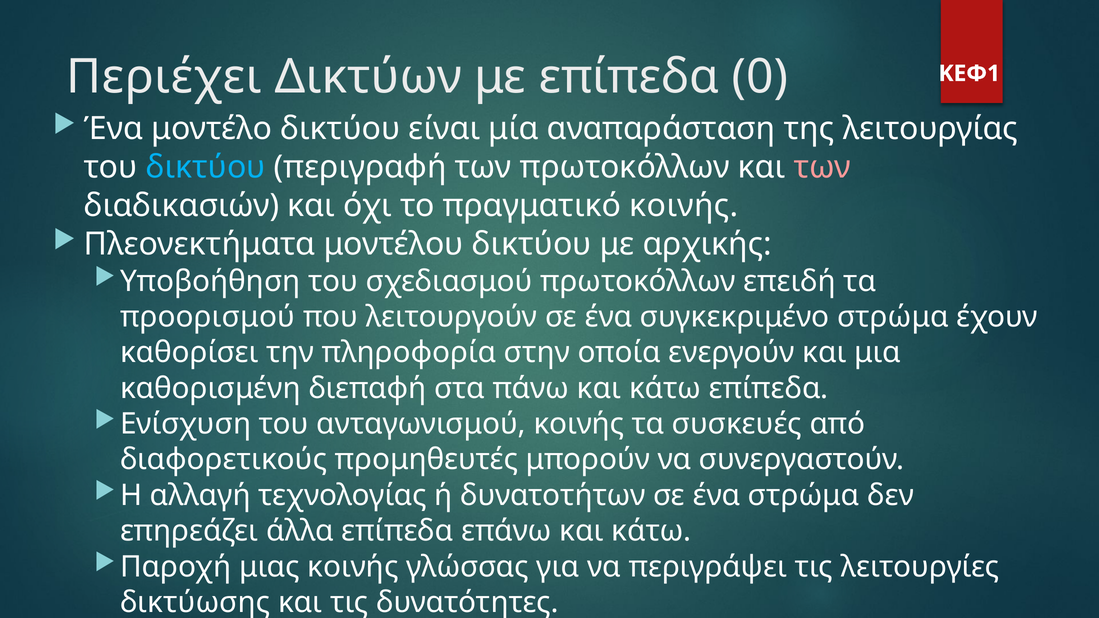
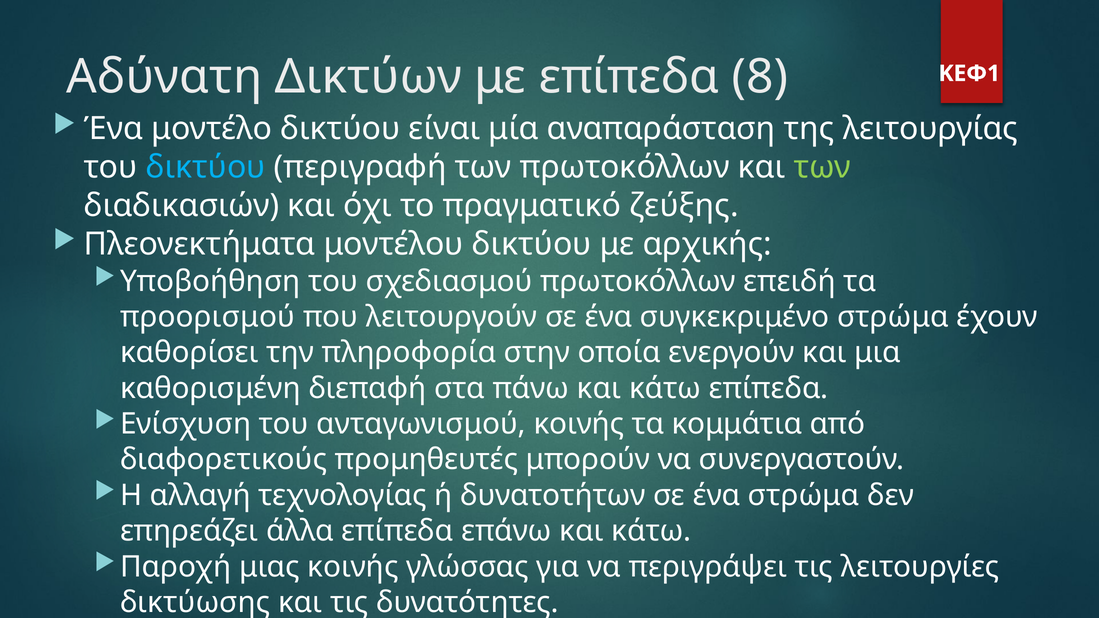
Περιέχει: Περιέχει -> Αδύνατη
0: 0 -> 8
των at (822, 167) colour: pink -> light green
πραγματικό κοινής: κοινής -> ζεύξης
συσκευές: συσκευές -> κομμάτια
